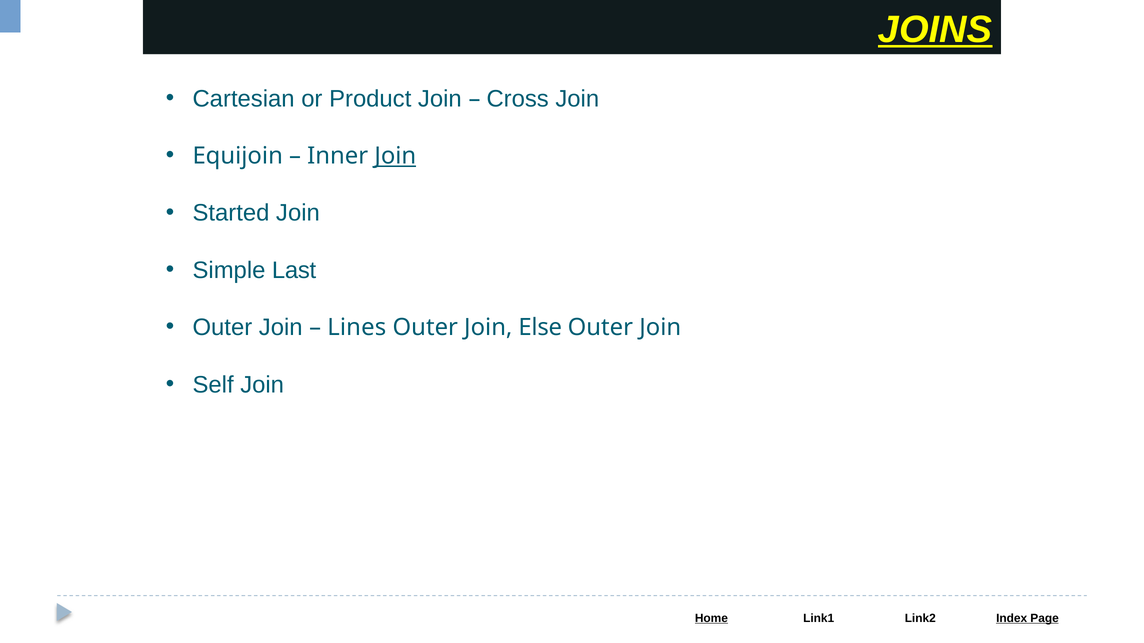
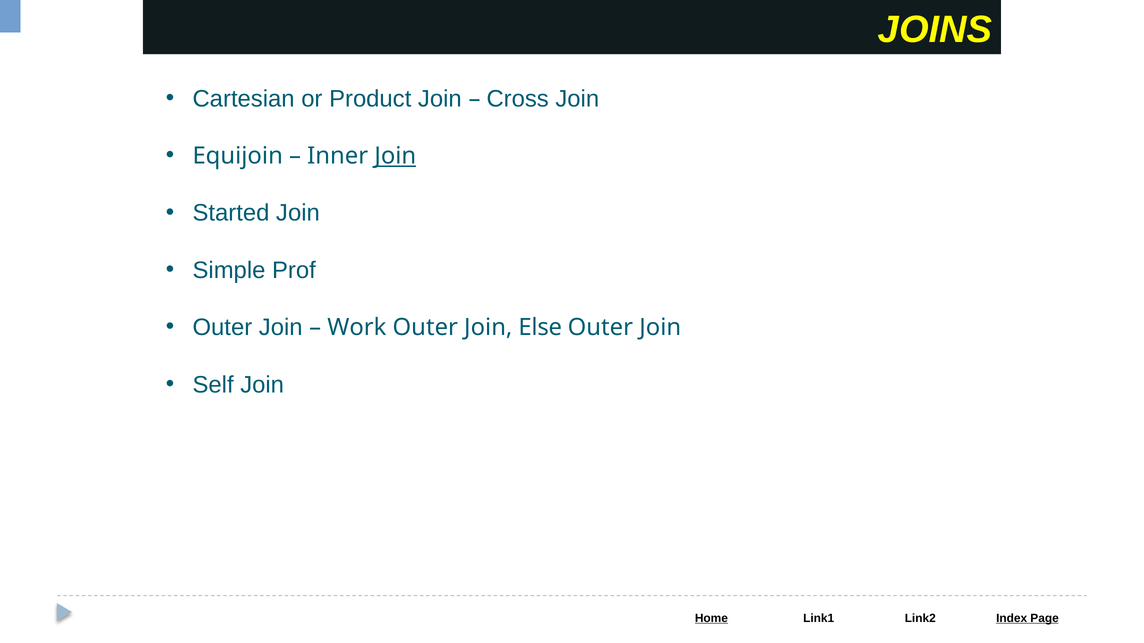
JOINS underline: present -> none
Last: Last -> Prof
Lines: Lines -> Work
